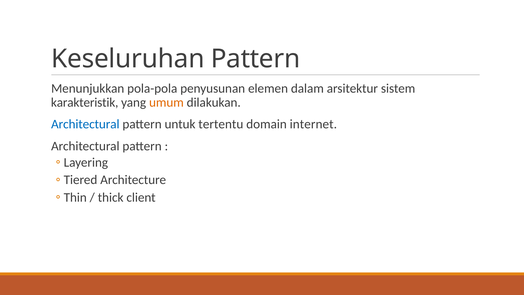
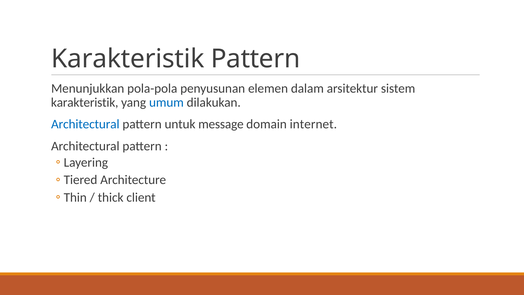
Keseluruhan at (128, 59): Keseluruhan -> Karakteristik
umum colour: orange -> blue
tertentu: tertentu -> message
